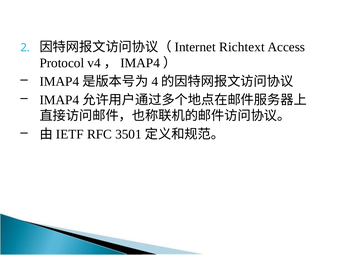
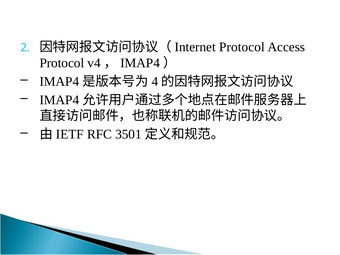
Richtext at (242, 47): Richtext -> Protocol
